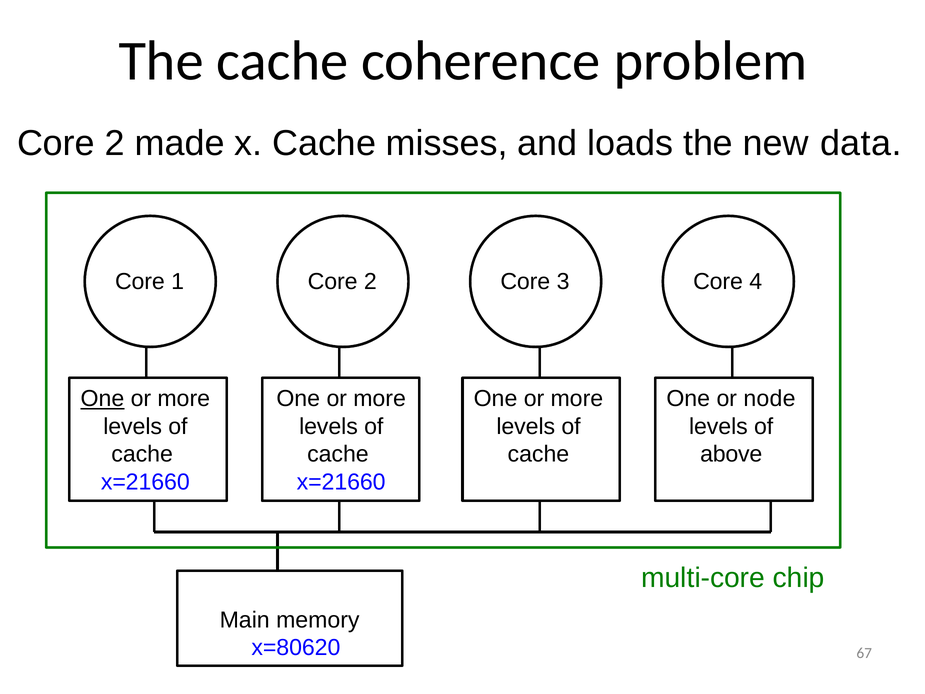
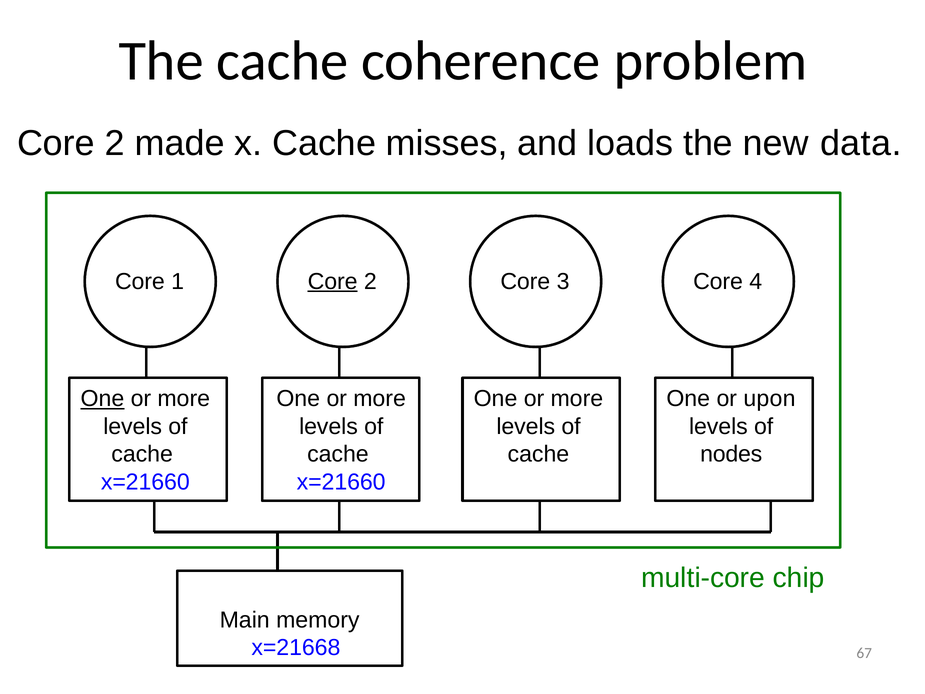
Core at (333, 281) underline: none -> present
node: node -> upon
above: above -> nodes
x=80620: x=80620 -> x=21668
